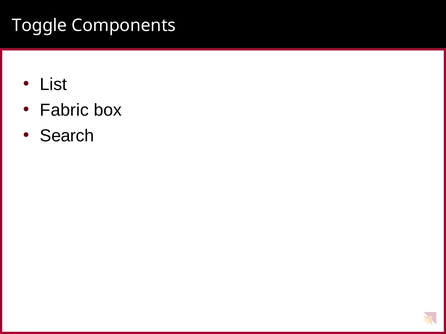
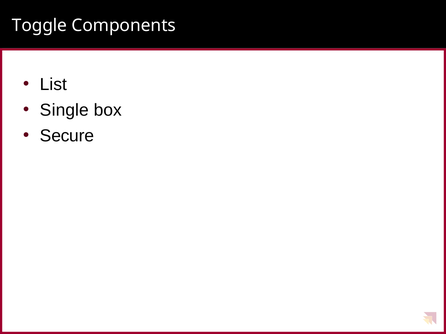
Fabric: Fabric -> Single
Search: Search -> Secure
